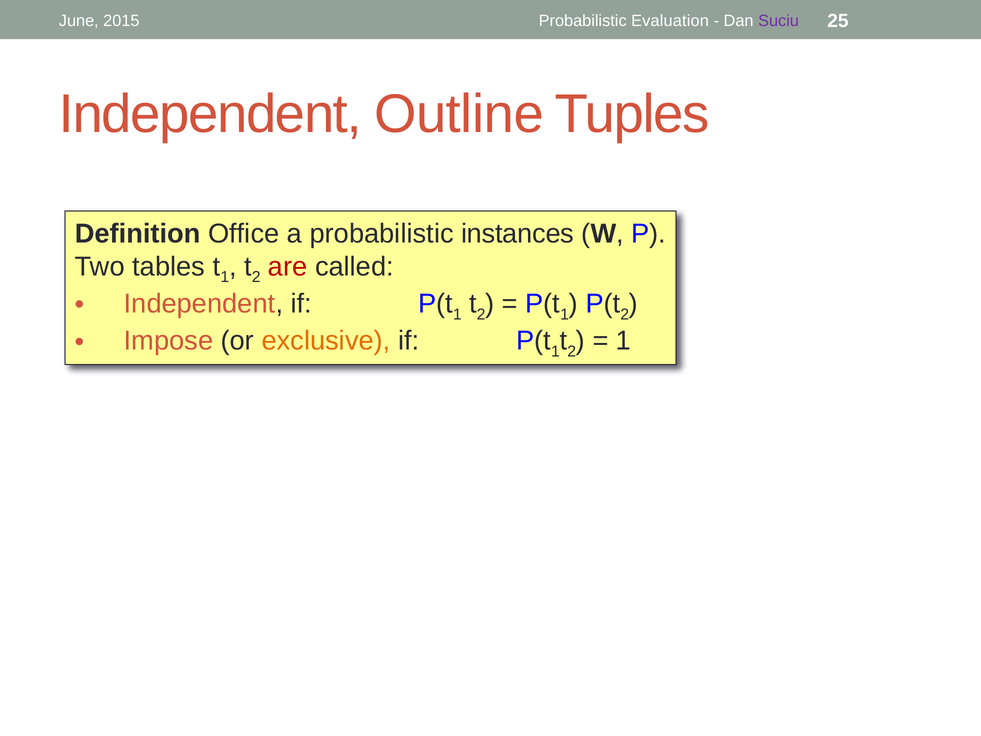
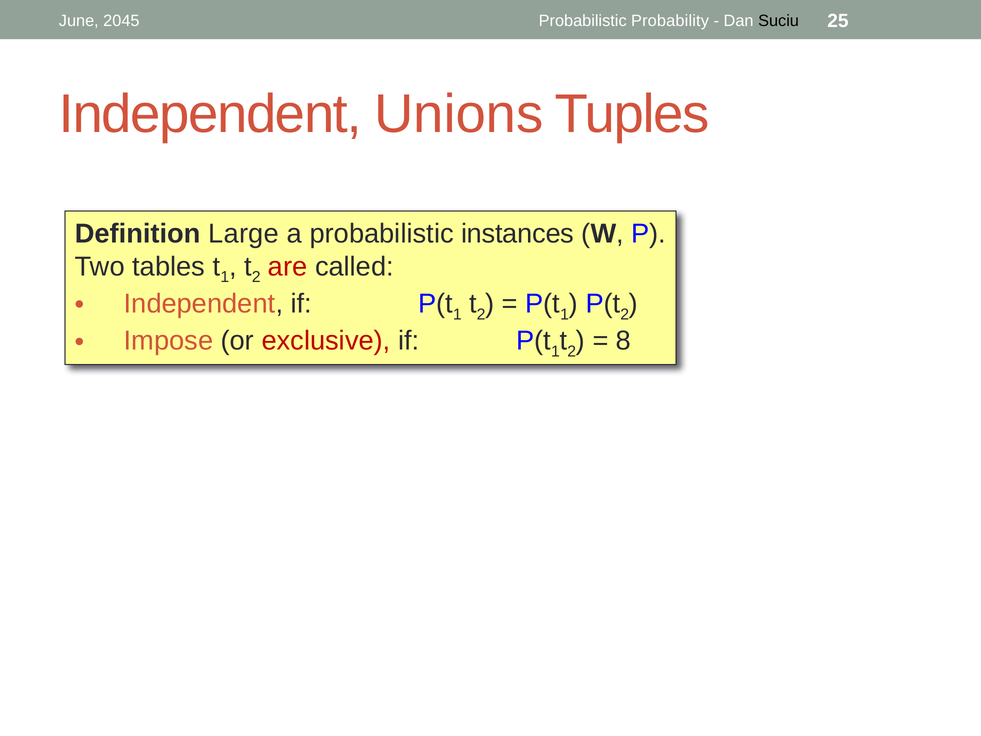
2015: 2015 -> 2045
Evaluation: Evaluation -> Probability
Suciu colour: purple -> black
Outline: Outline -> Unions
Office: Office -> Large
exclusive colour: orange -> red
1 at (624, 341): 1 -> 8
